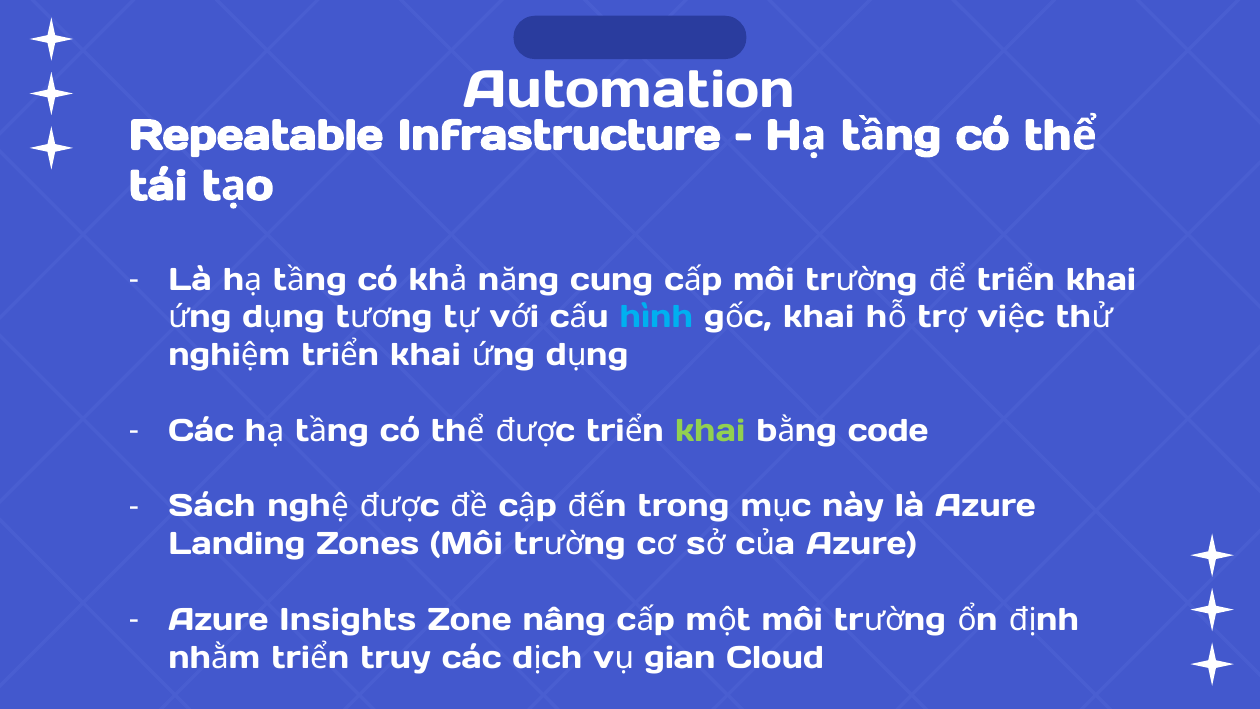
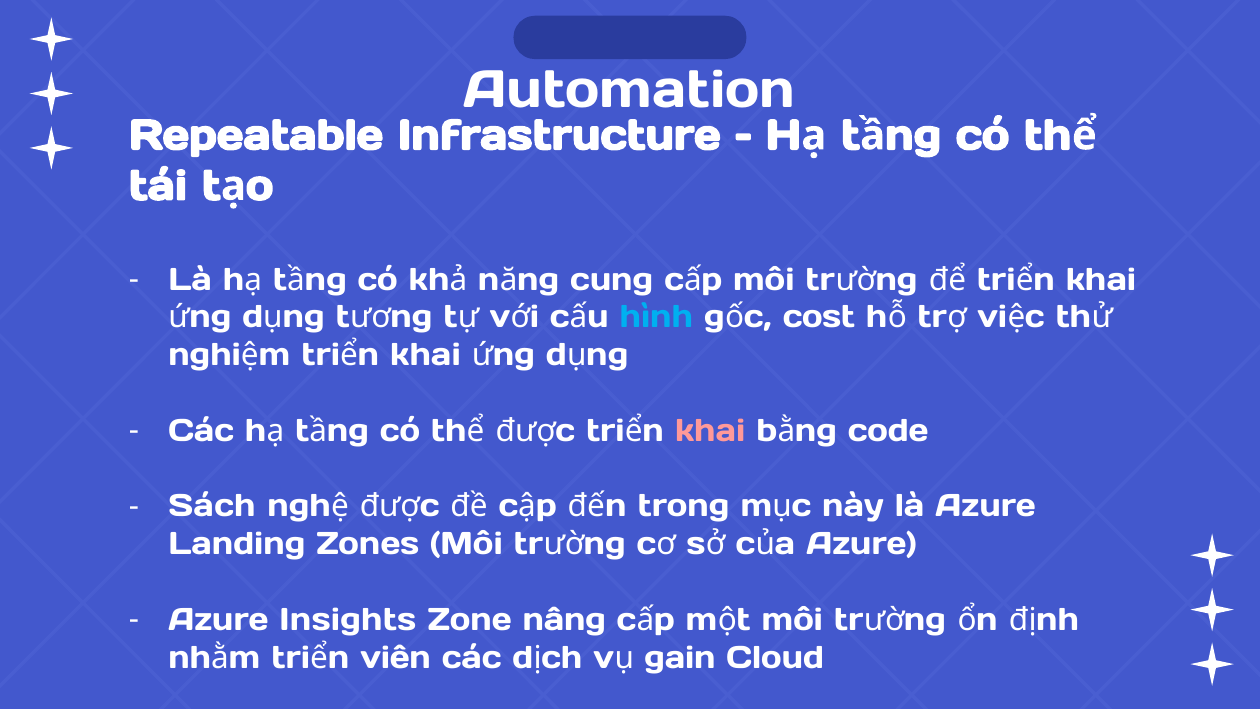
khai at (819, 317): khai -> cost
khai at (710, 431) colour: light green -> pink
truy: truy -> viên
gian: gian -> gain
